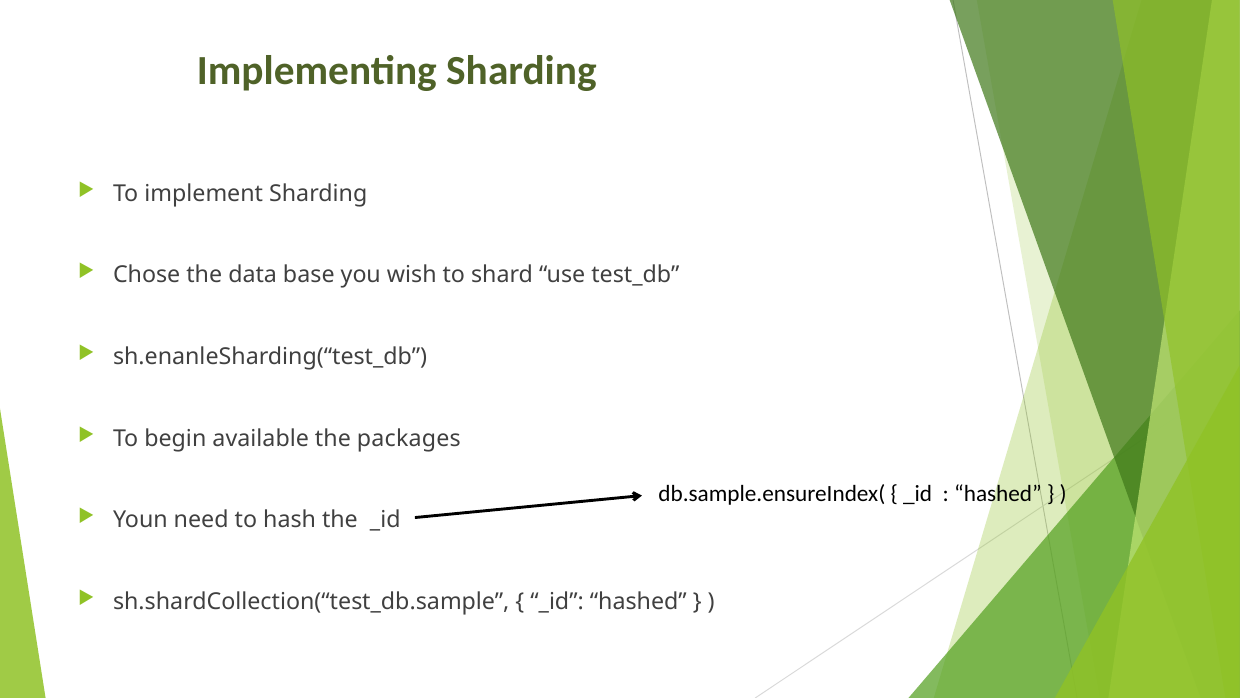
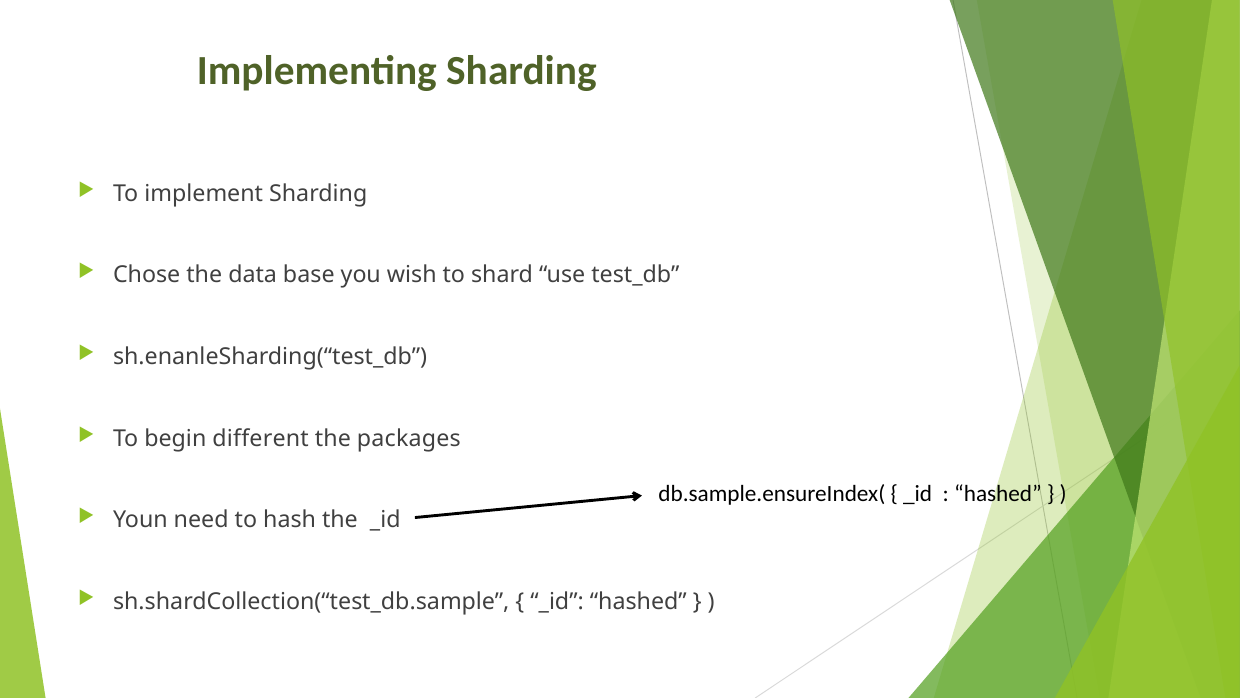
available: available -> different
